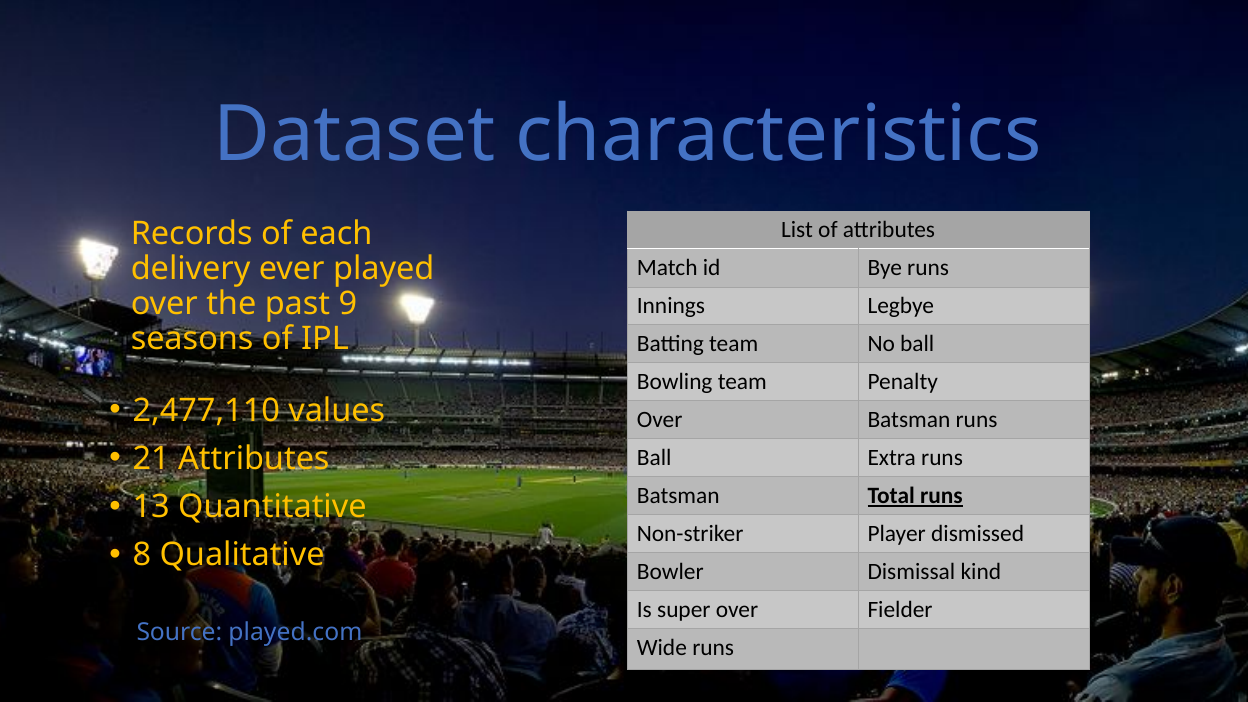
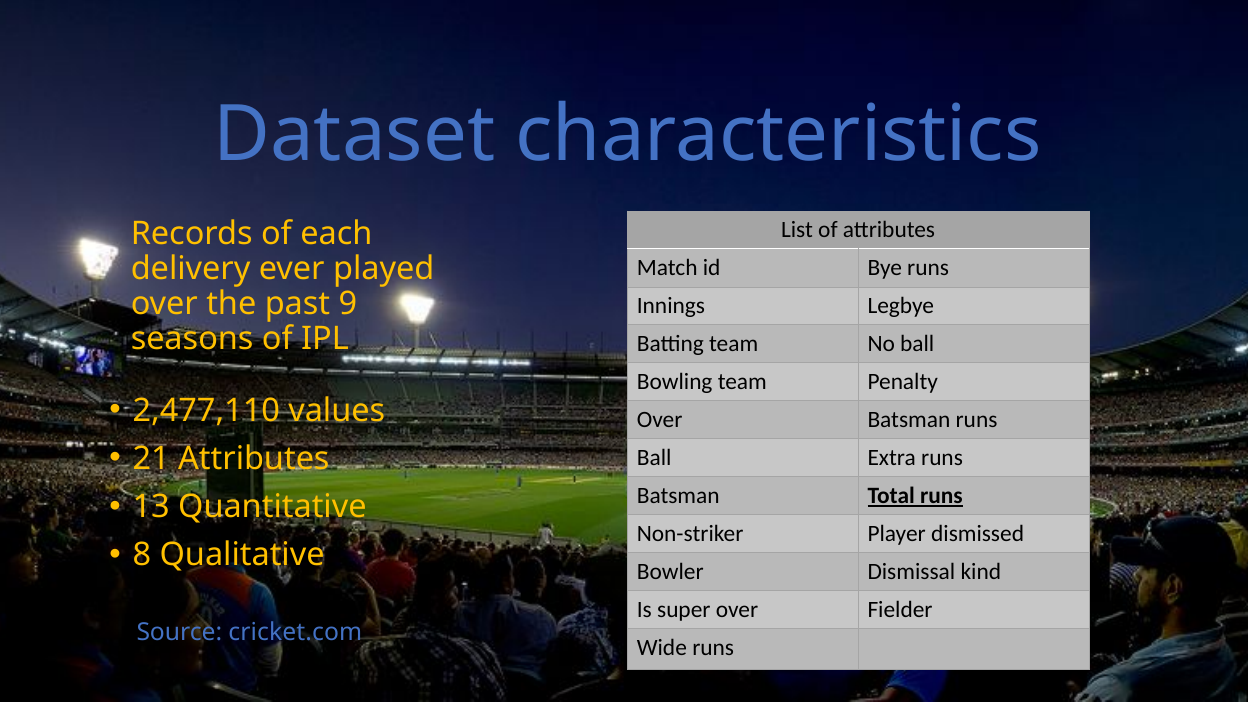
played.com: played.com -> cricket.com
